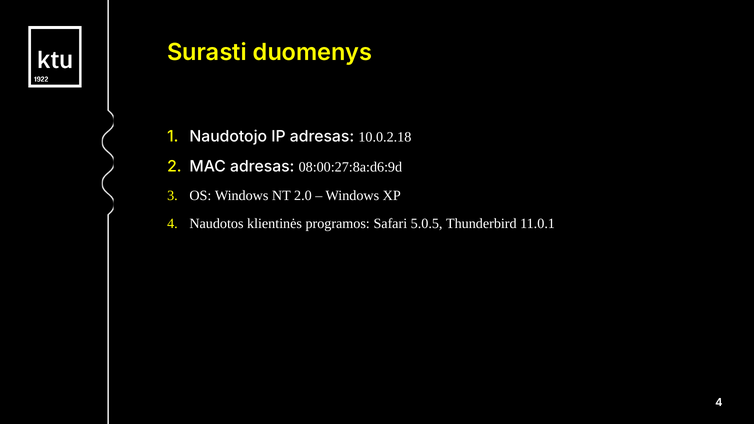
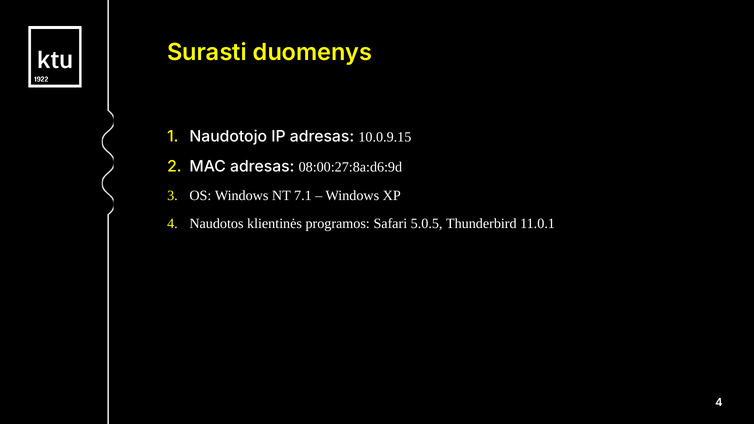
10.0.2.18: 10.0.2.18 -> 10.0.9.15
2.0: 2.0 -> 7.1
